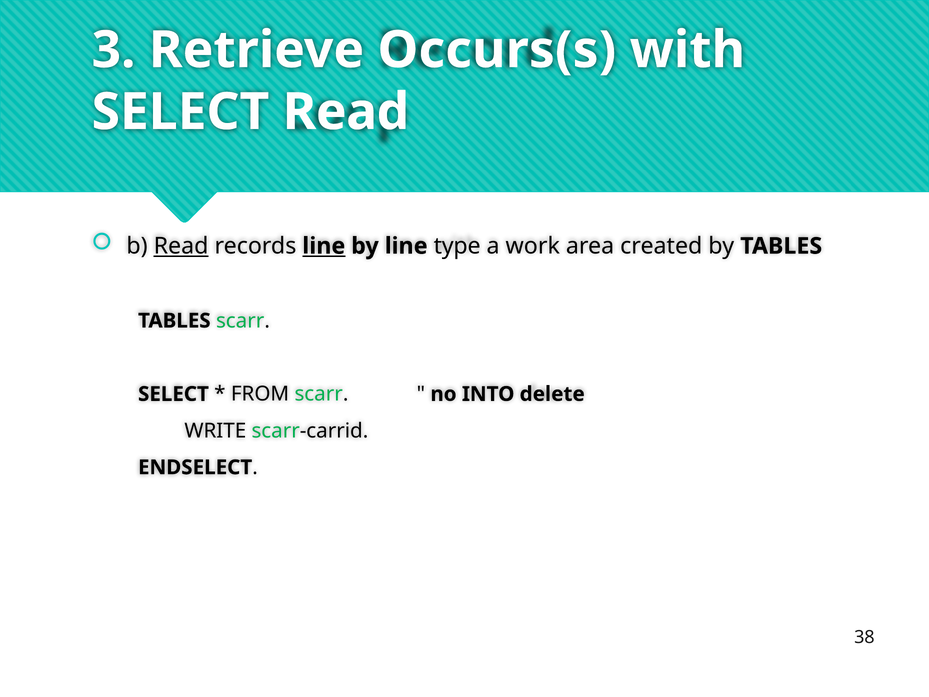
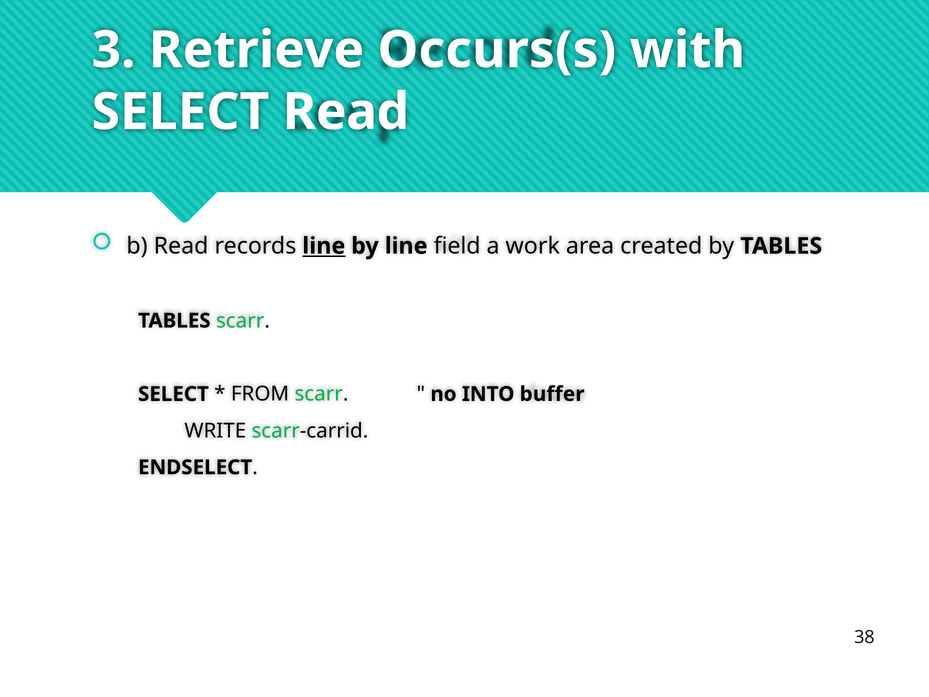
Read at (181, 246) underline: present -> none
type: type -> field
delete: delete -> buffer
